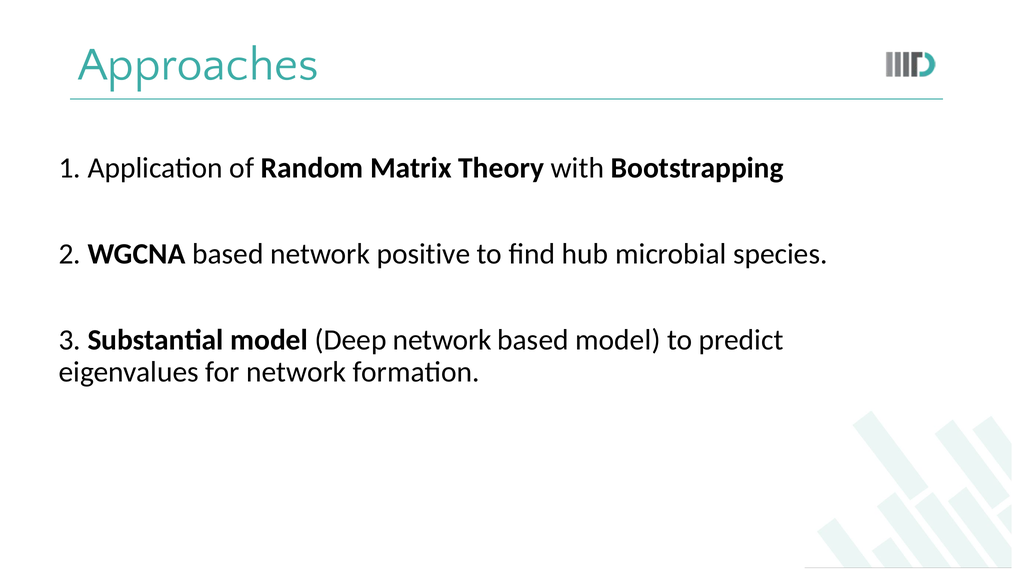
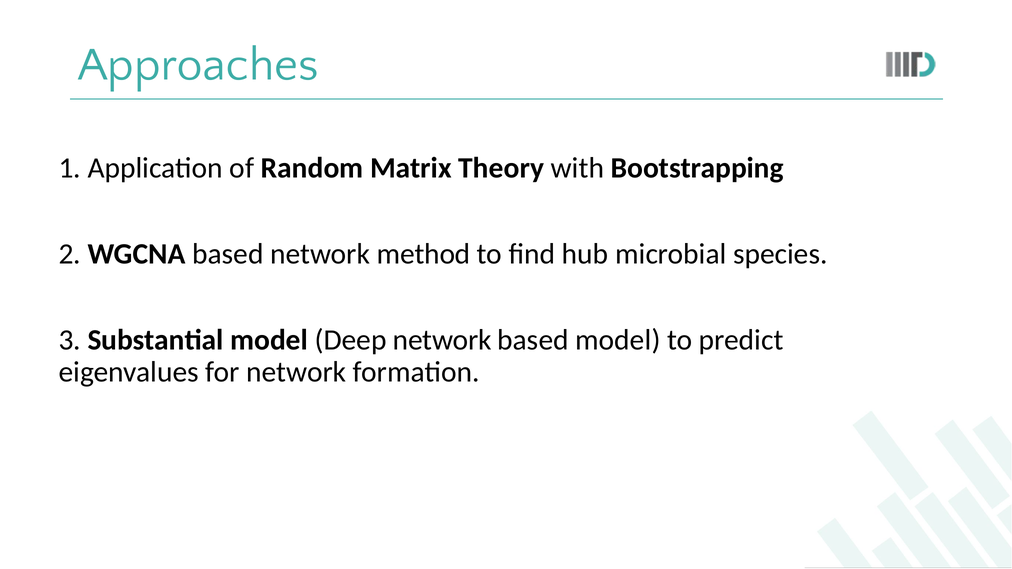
positive: positive -> method
